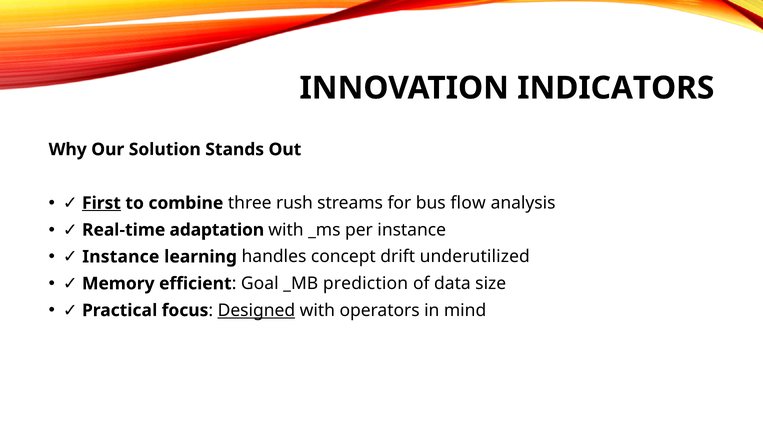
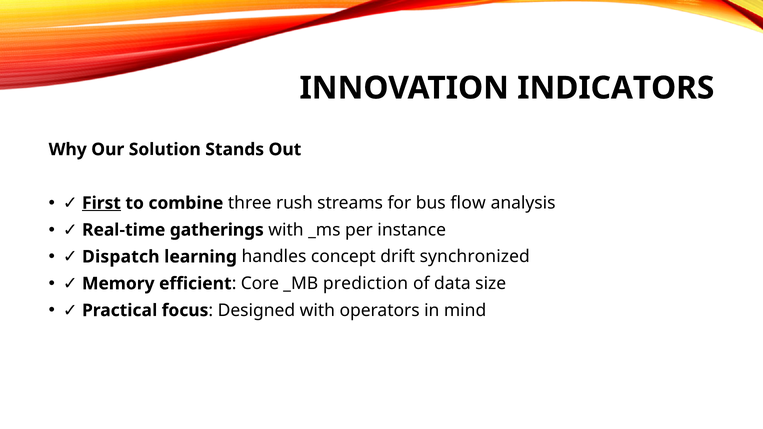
adaptation: adaptation -> gatherings
Instance at (121, 257): Instance -> Dispatch
underutilized: underutilized -> synchronized
Goal: Goal -> Core
Designed underline: present -> none
